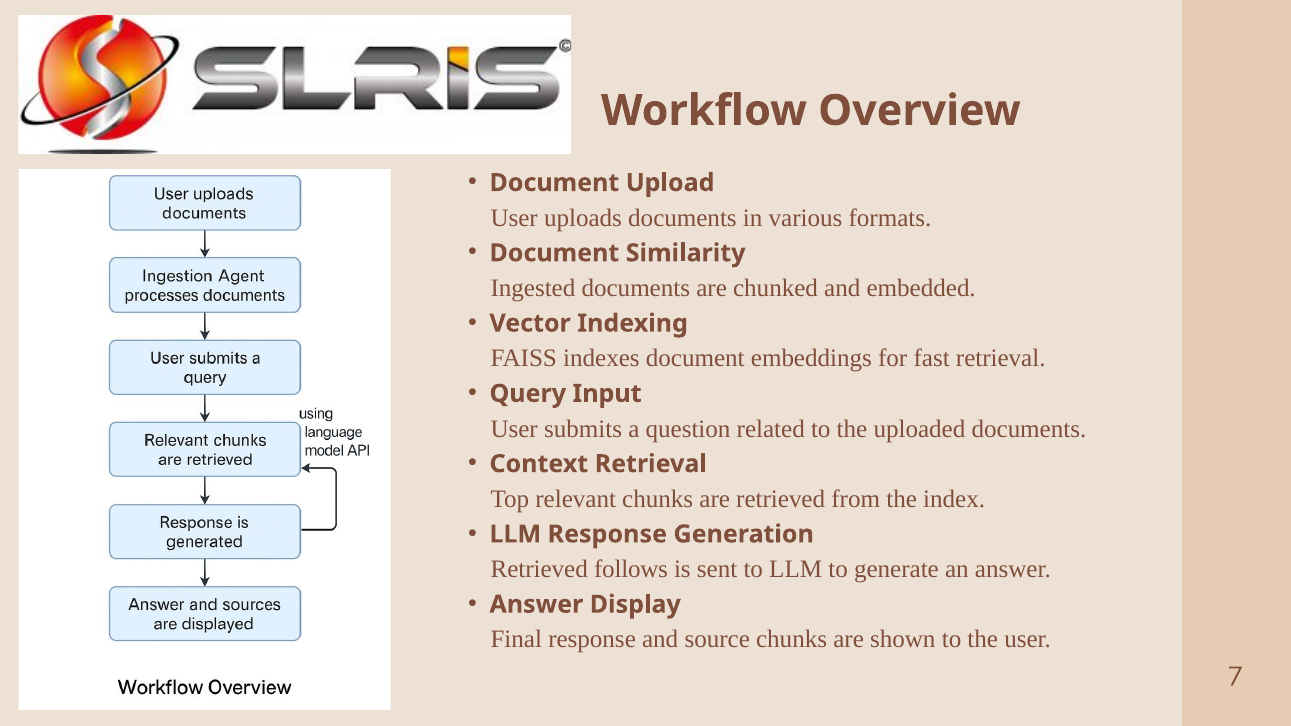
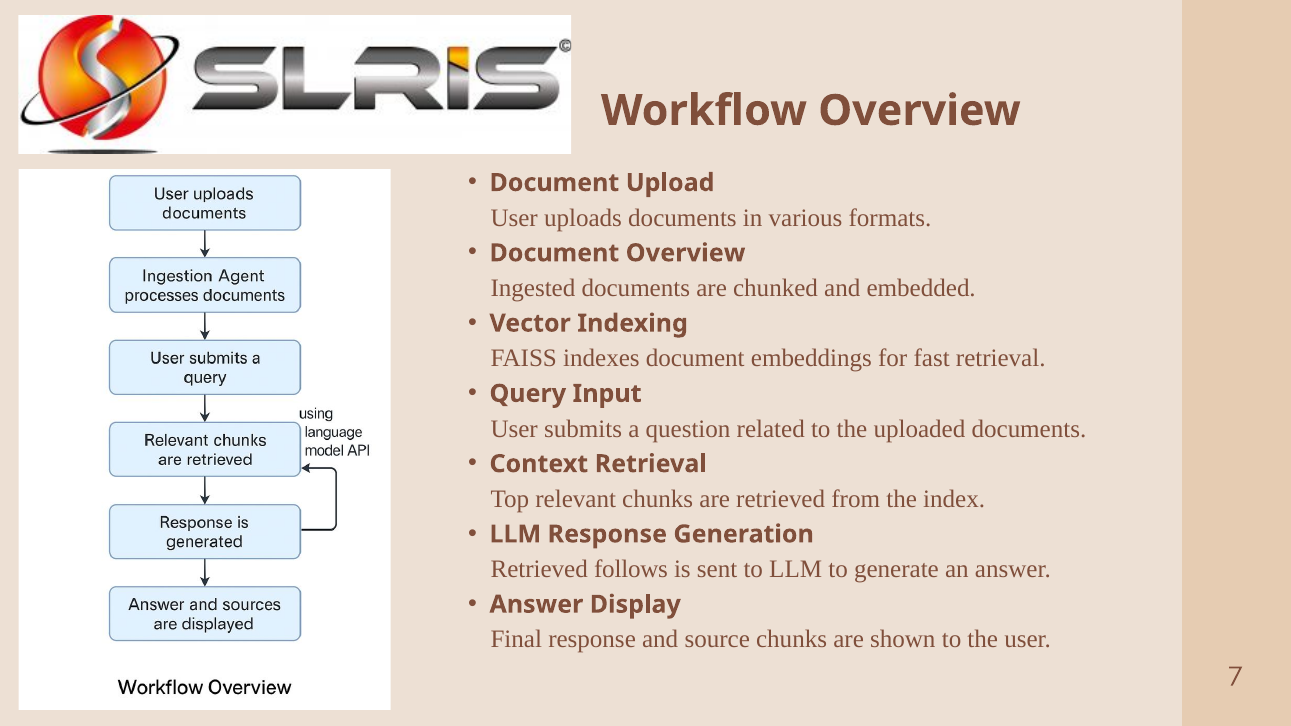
Document Similarity: Similarity -> Overview
